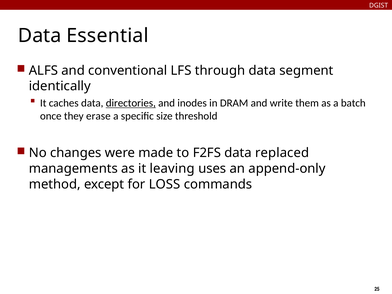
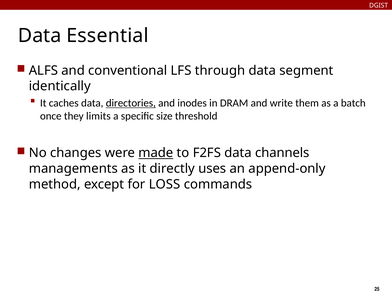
erase: erase -> limits
made underline: none -> present
replaced: replaced -> channels
leaving: leaving -> directly
